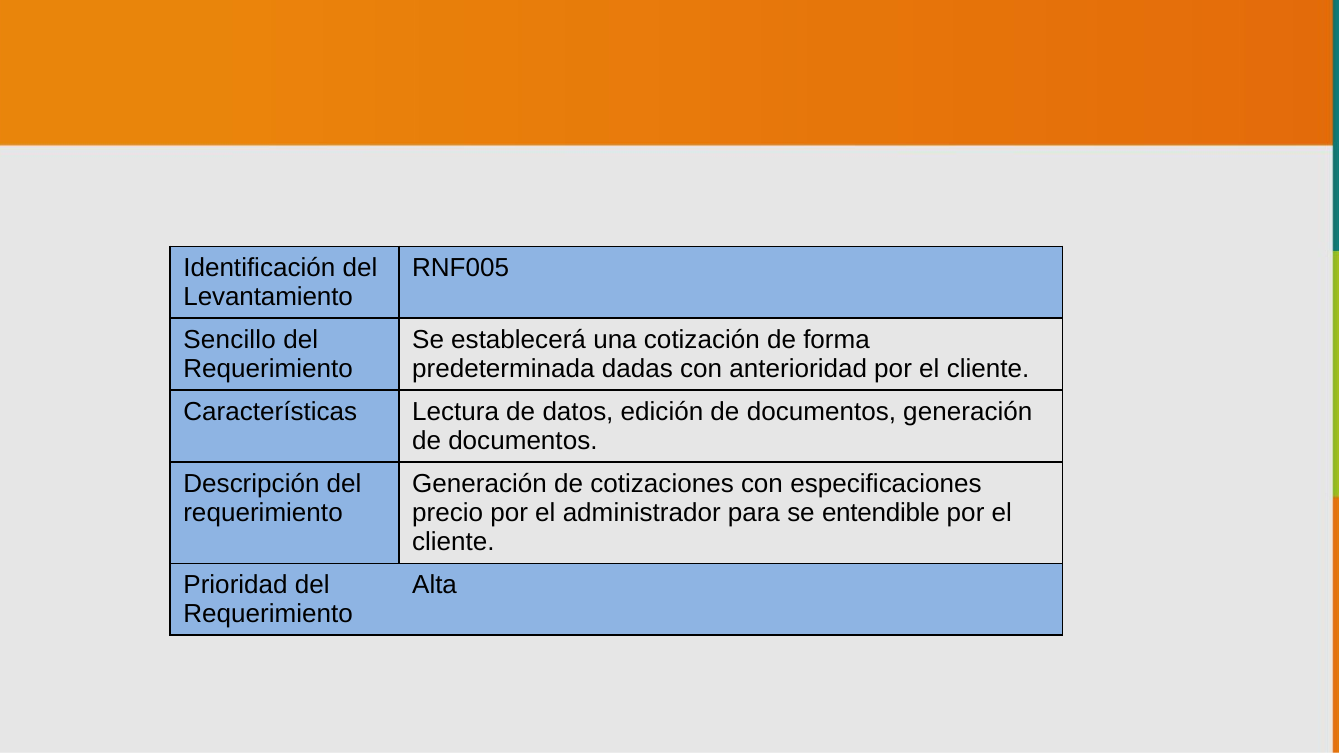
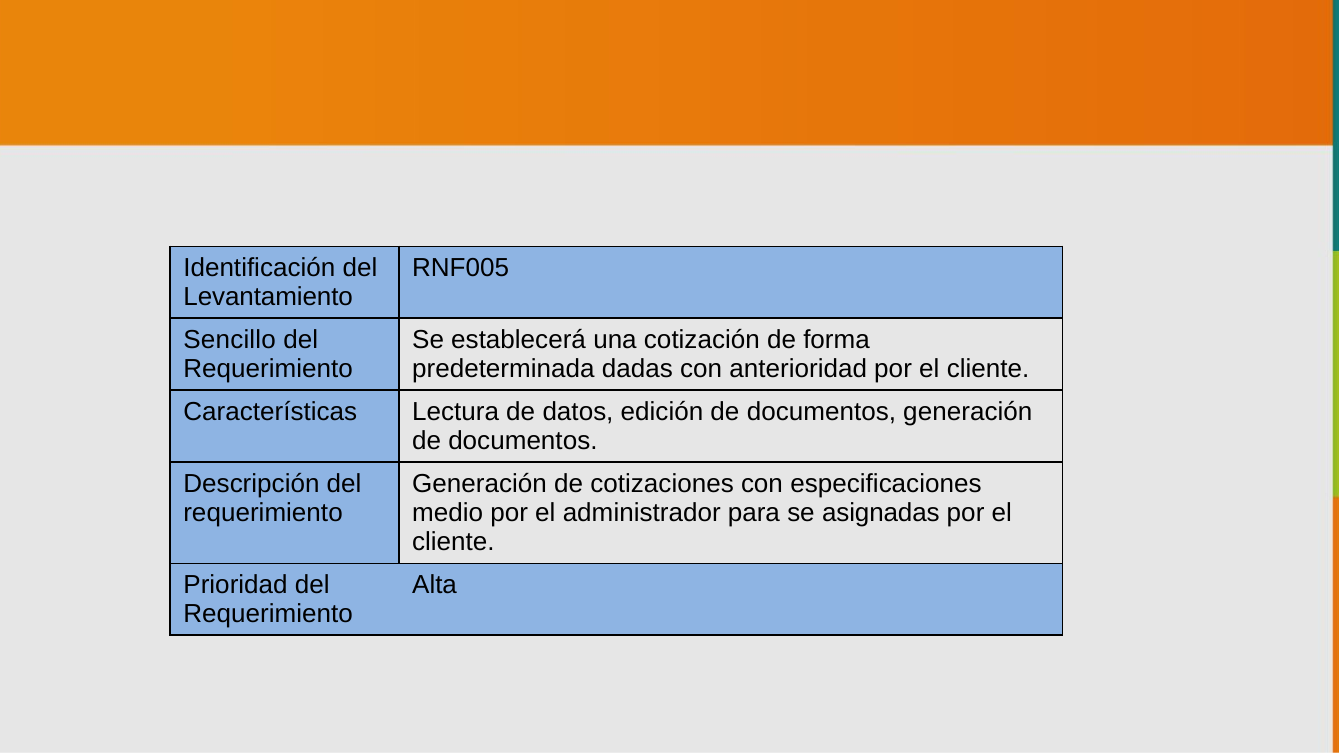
precio: precio -> medio
entendible: entendible -> asignadas
